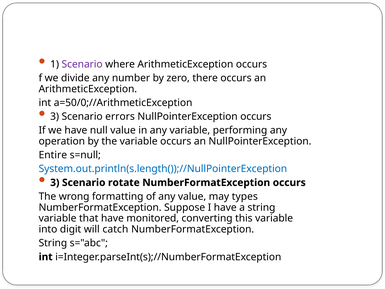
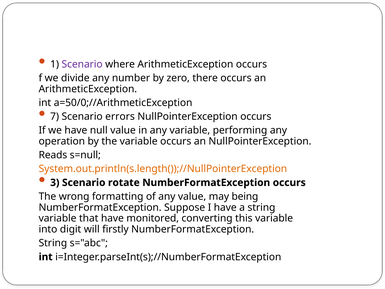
3 at (55, 116): 3 -> 7
Entire: Entire -> Reads
System.out.println(s.length());//NullPointerException colour: blue -> orange
types: types -> being
catch: catch -> firstly
